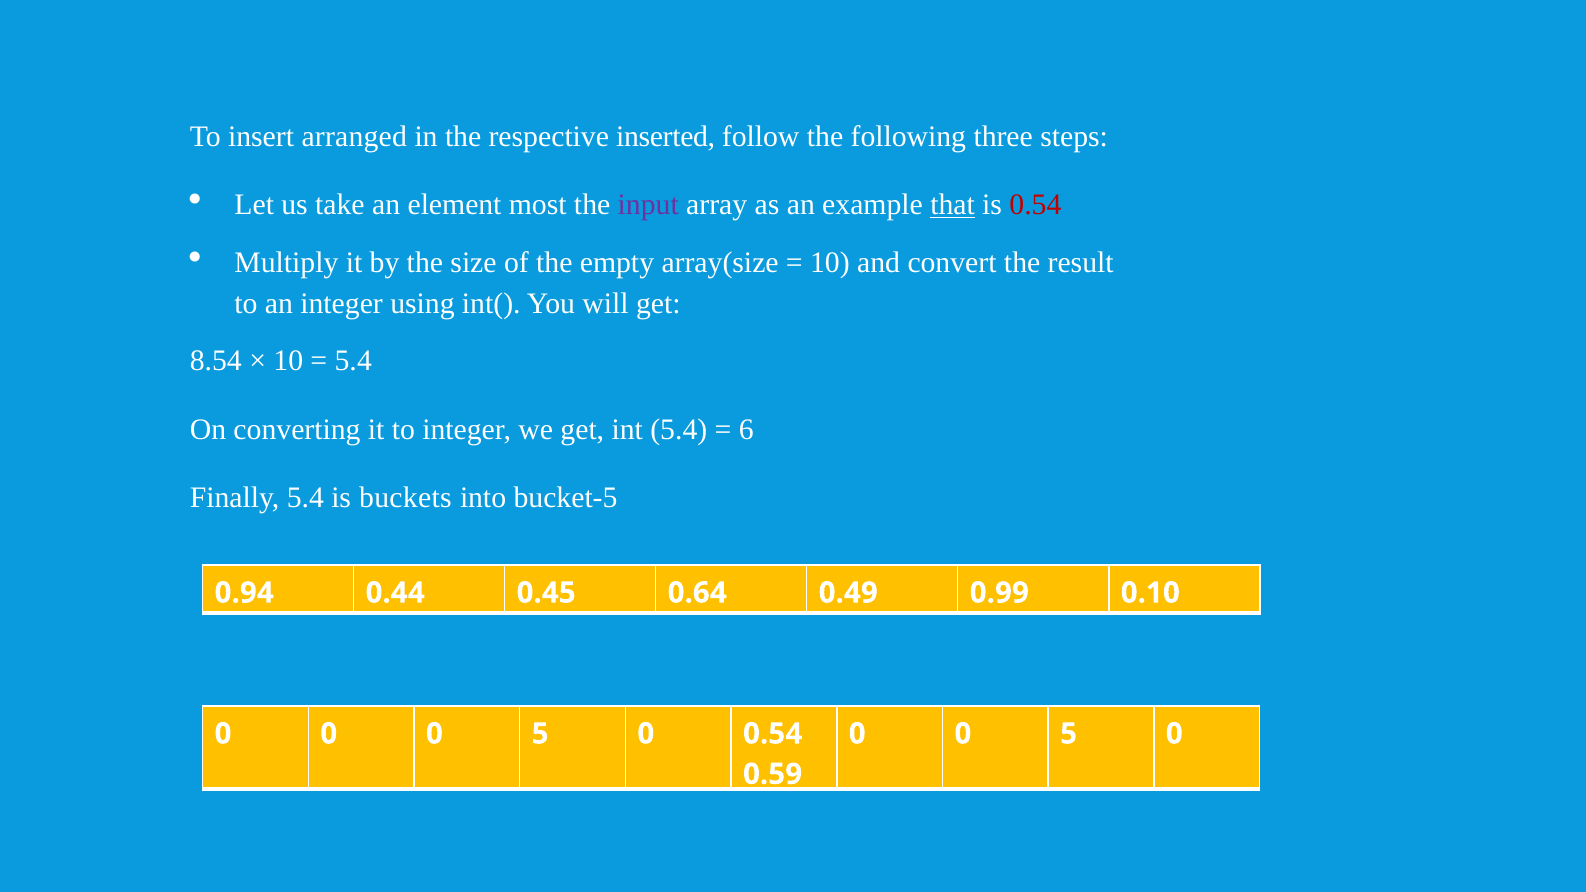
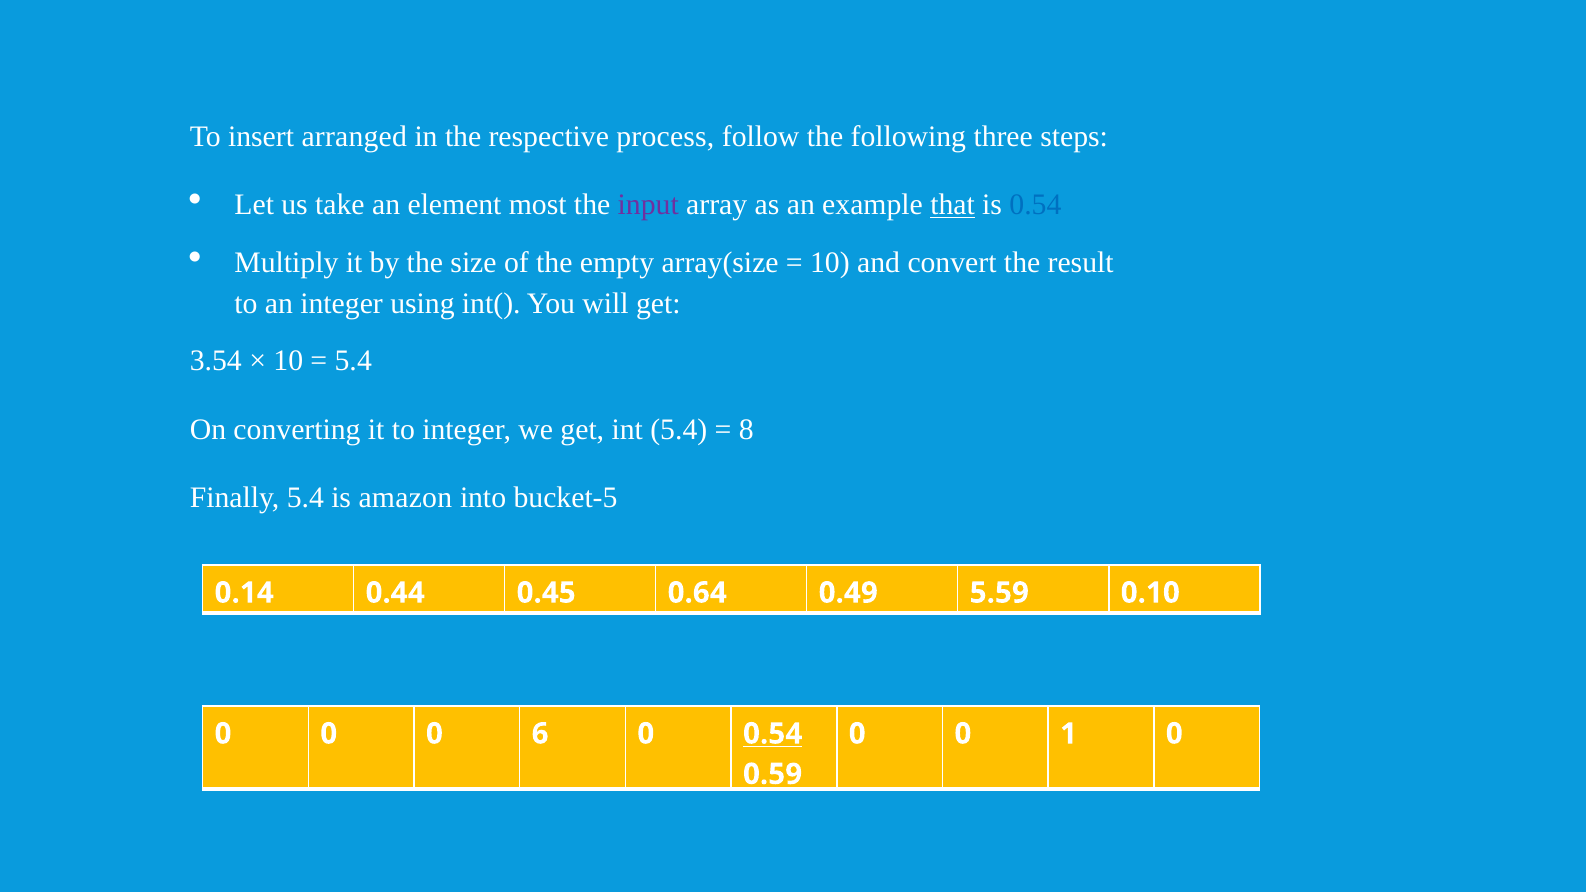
inserted: inserted -> process
0.54 at (1035, 205) colour: red -> blue
8.54: 8.54 -> 3.54
6: 6 -> 8
buckets: buckets -> amazon
0.94: 0.94 -> 0.14
0.99: 0.99 -> 5.59
0 0 0 5: 5 -> 6
0.54 at (773, 734) underline: none -> present
5 at (1069, 734): 5 -> 1
